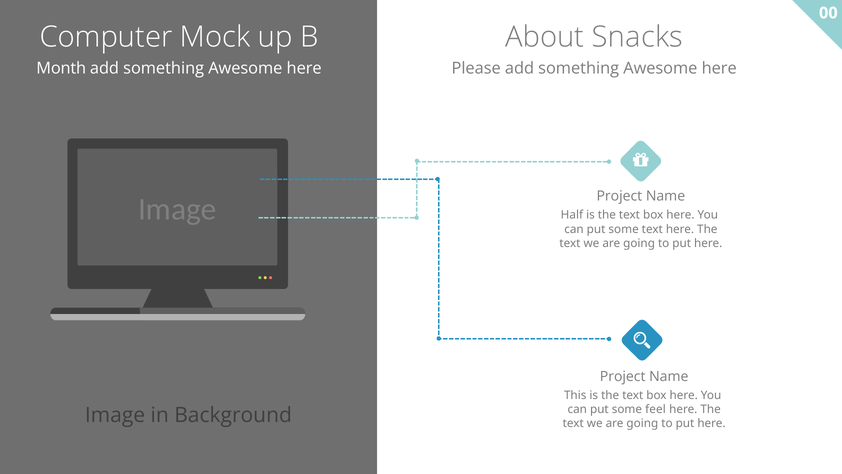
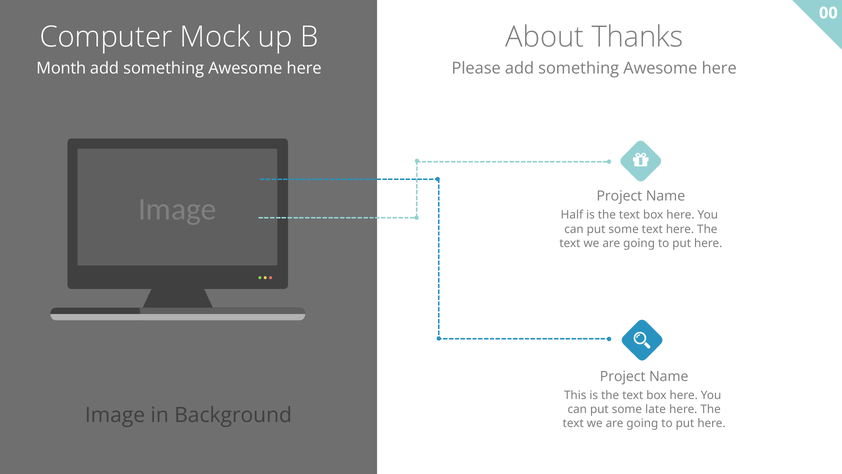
Snacks: Snacks -> Thanks
feel: feel -> late
